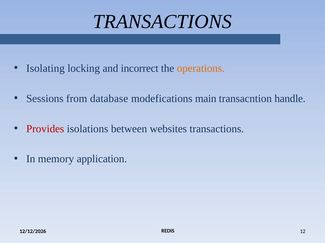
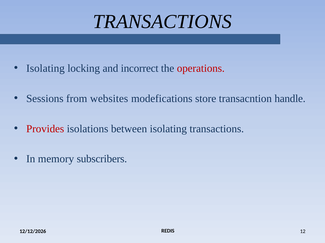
operations colour: orange -> red
database: database -> websites
main: main -> store
between websites: websites -> isolating
application: application -> subscribers
